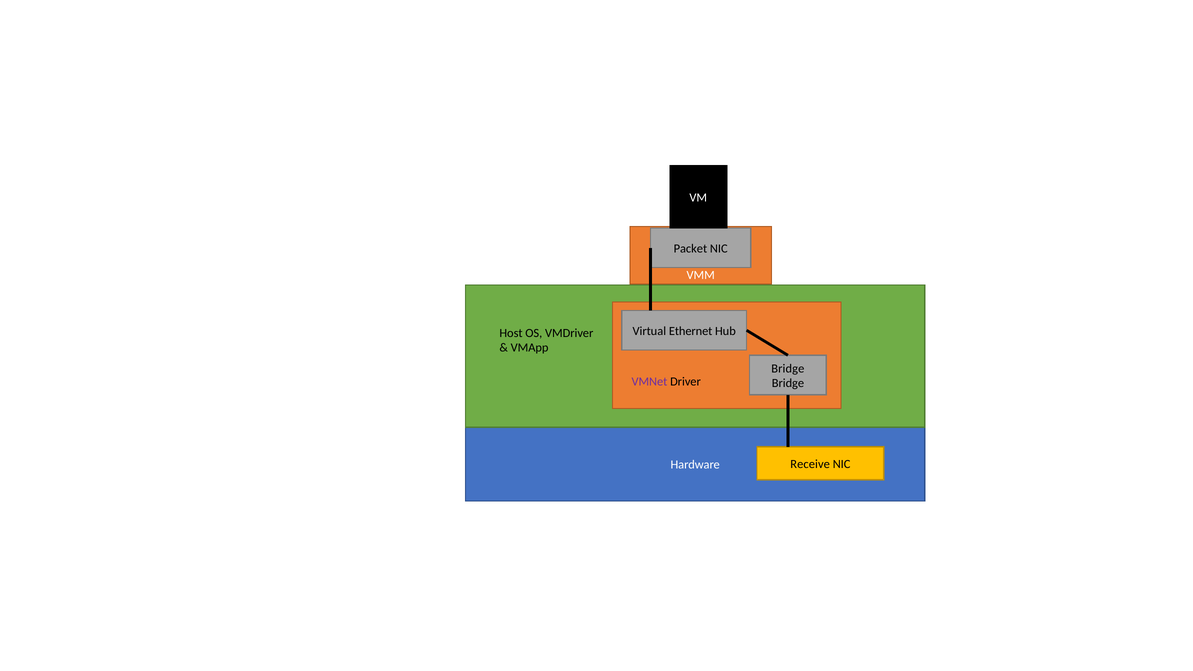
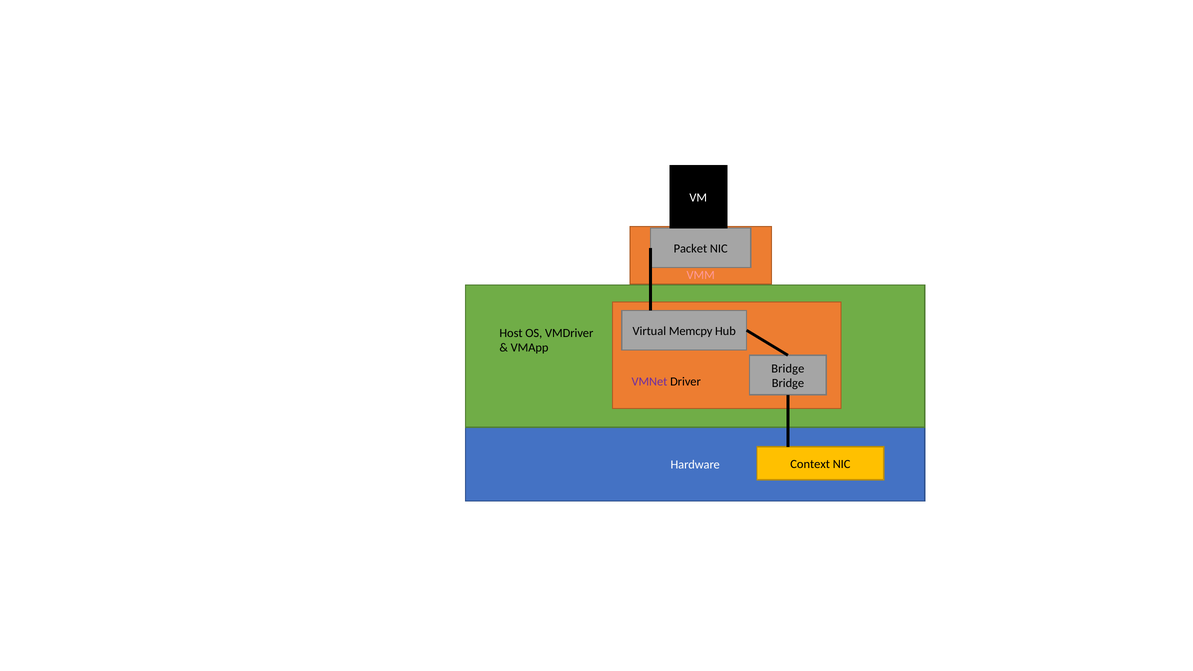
VMM colour: white -> pink
Ethernet: Ethernet -> Memcpy
Receive: Receive -> Context
